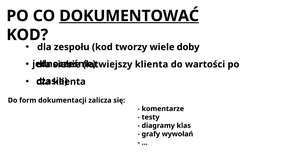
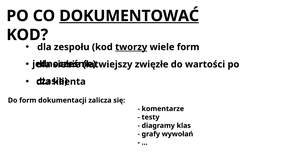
tworzy underline: none -> present
wiele doby: doby -> form
łatwiejszy klienta: klienta -> zwięzłe
